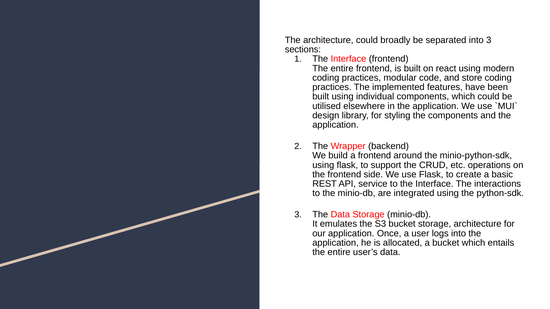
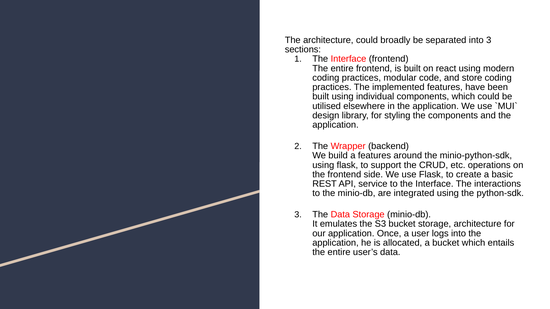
a frontend: frontend -> features
